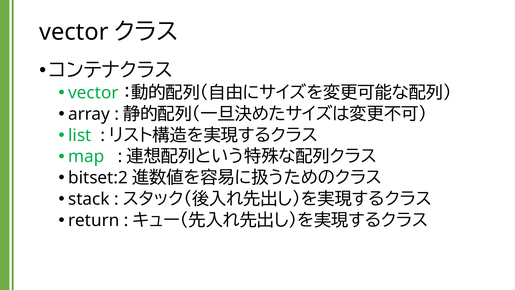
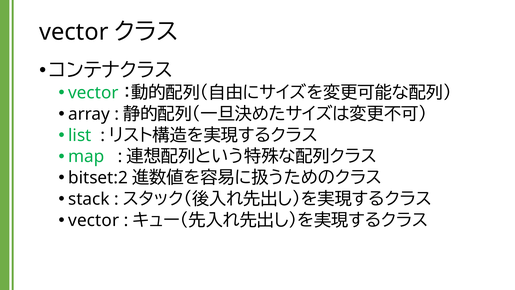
return at (94, 220): return -> vector
